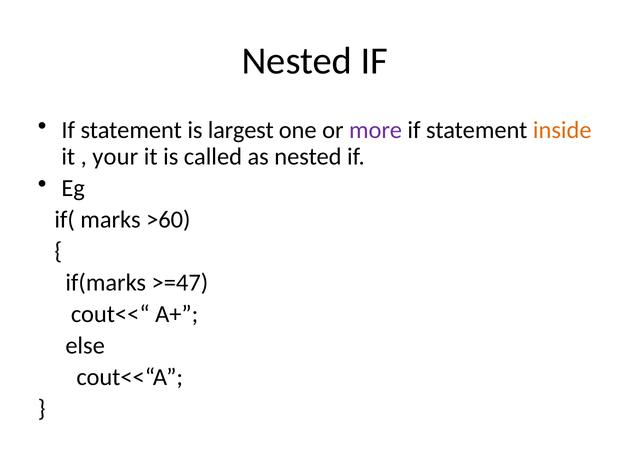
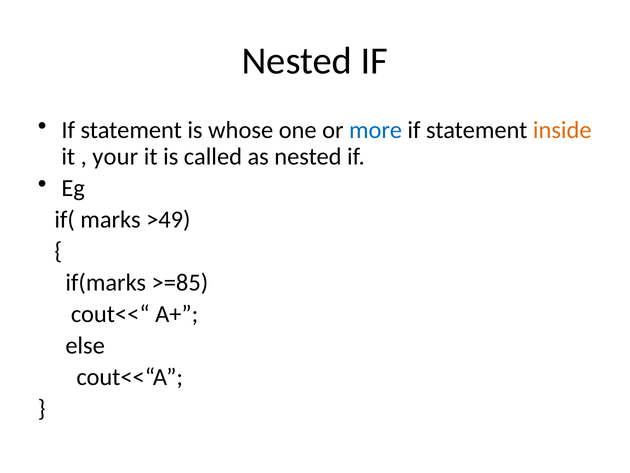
largest: largest -> whose
more colour: purple -> blue
>60: >60 -> >49
>=47: >=47 -> >=85
